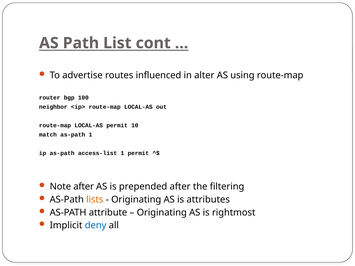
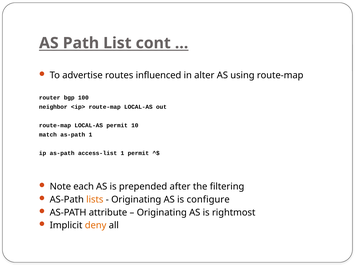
Note after: after -> each
attributes: attributes -> configure
deny colour: blue -> orange
